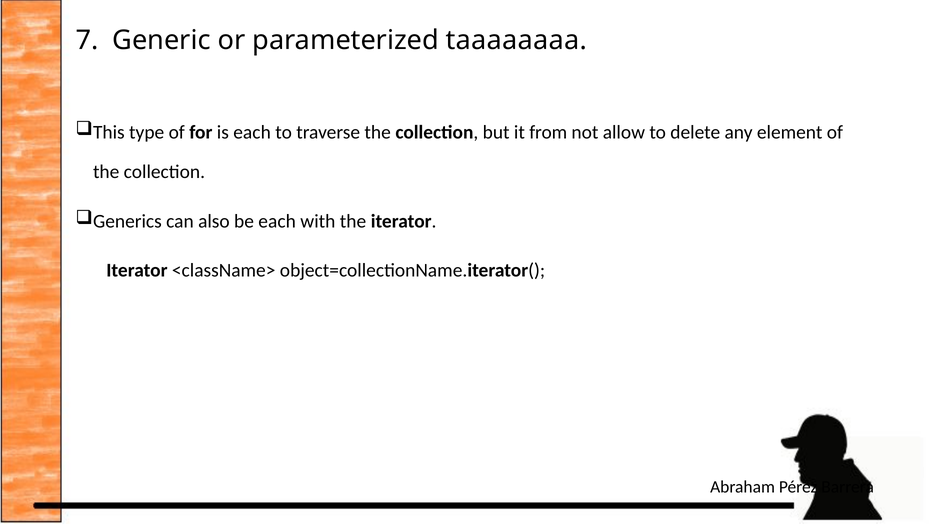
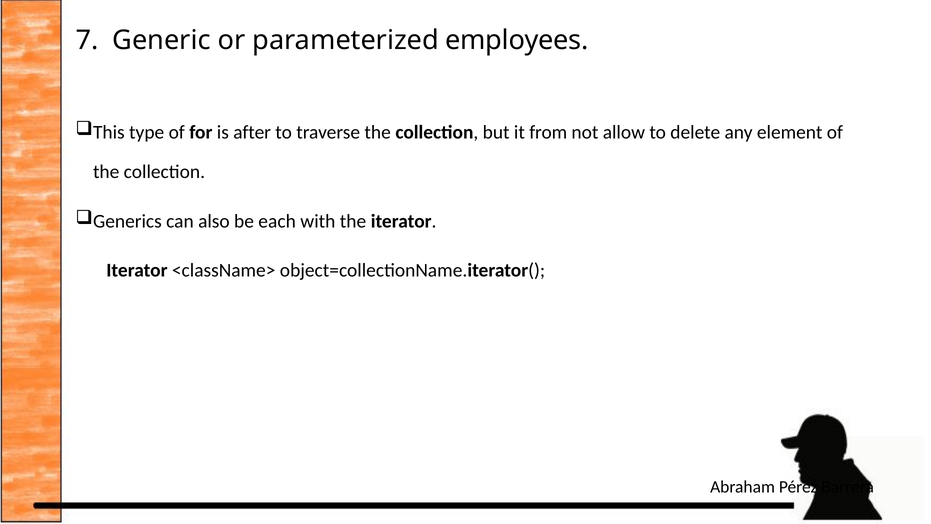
taaaaaaaa: taaaaaaaa -> employees
is each: each -> after
